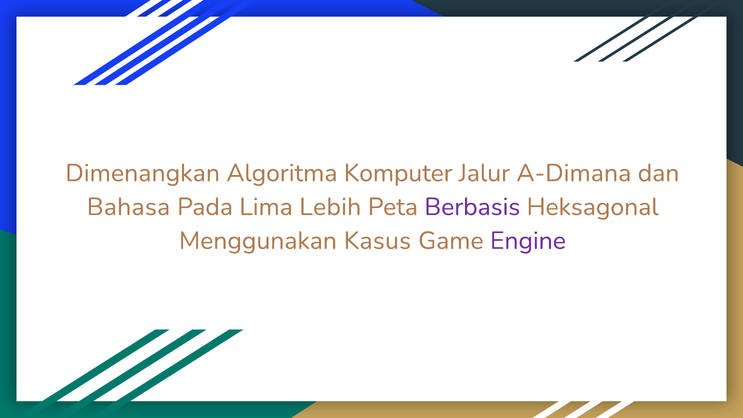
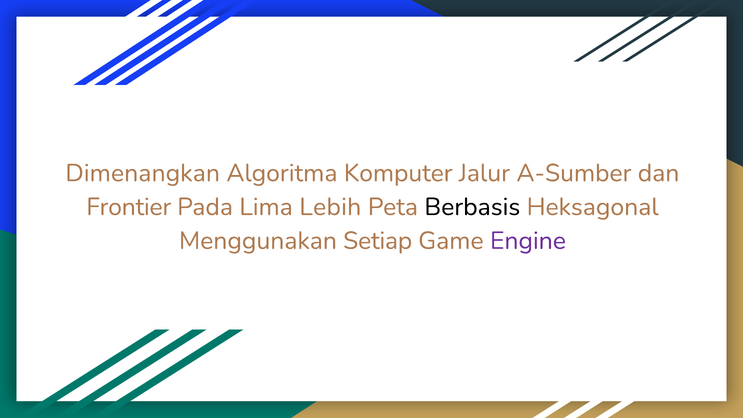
A-Dimana: A-Dimana -> A-Sumber
Bahasa: Bahasa -> Frontier
Berbasis colour: purple -> black
Kasus: Kasus -> Setiap
